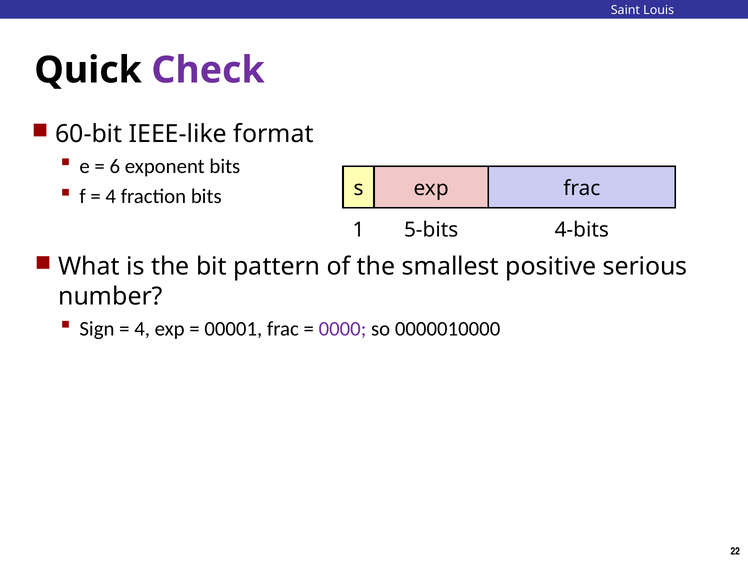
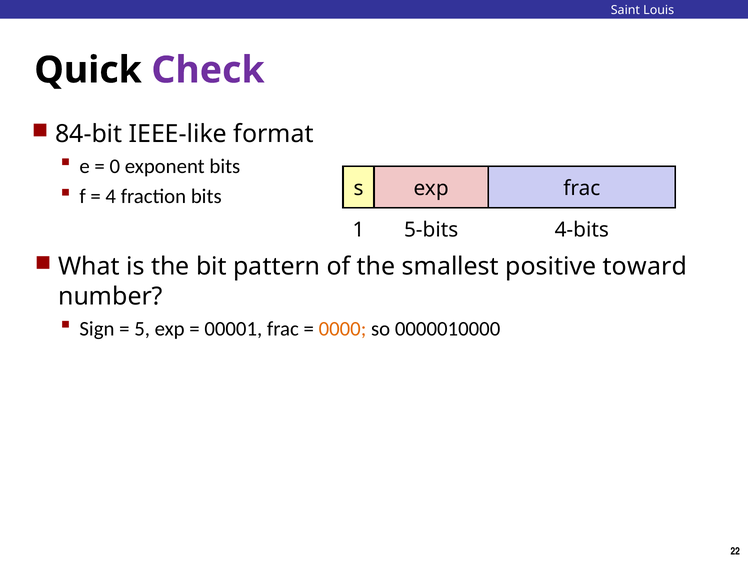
60-bit: 60-bit -> 84-bit
6: 6 -> 0
serious: serious -> toward
4 at (142, 329): 4 -> 5
0000 colour: purple -> orange
